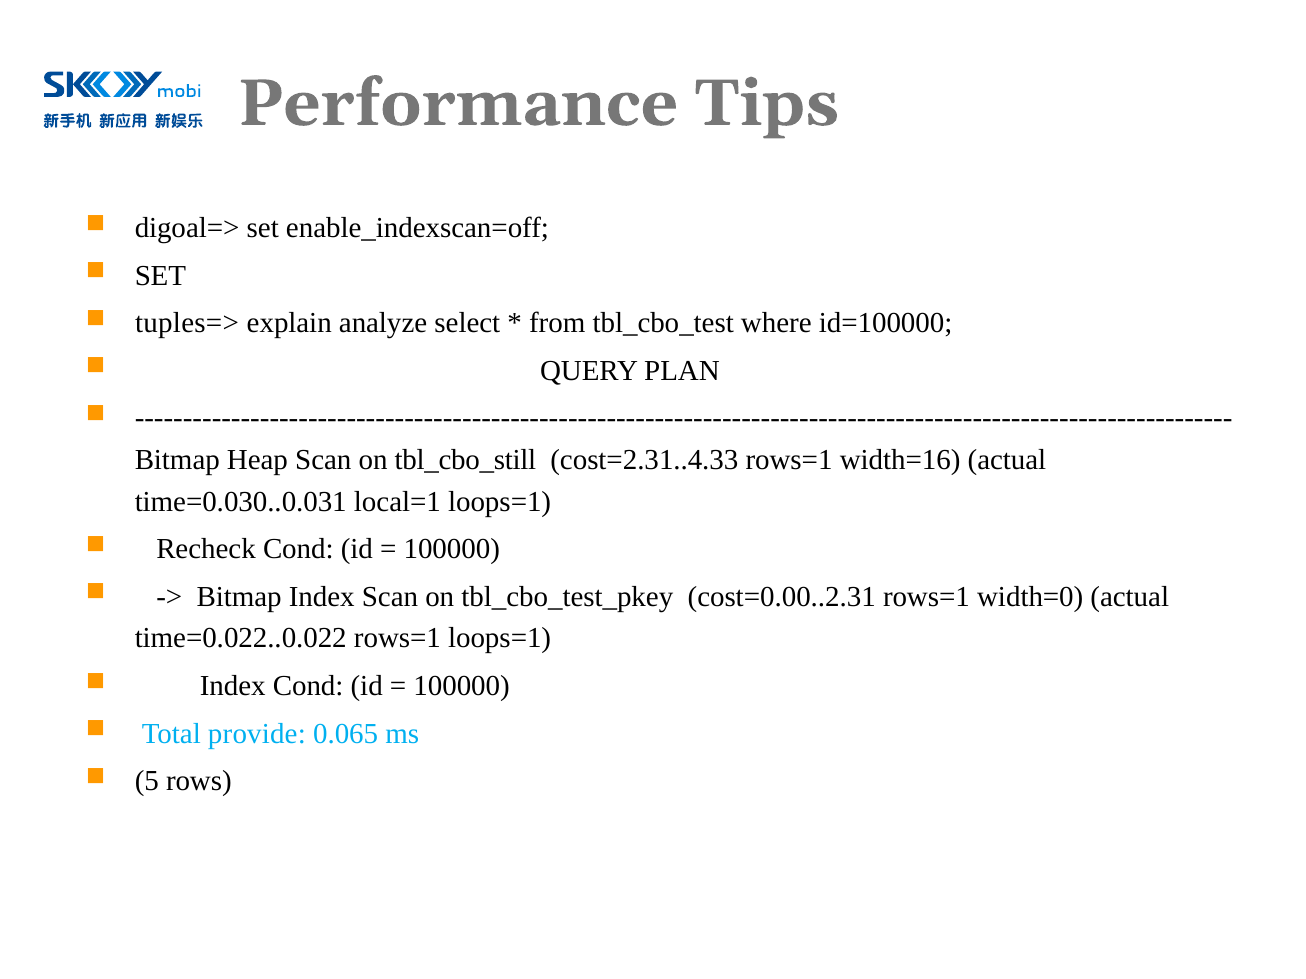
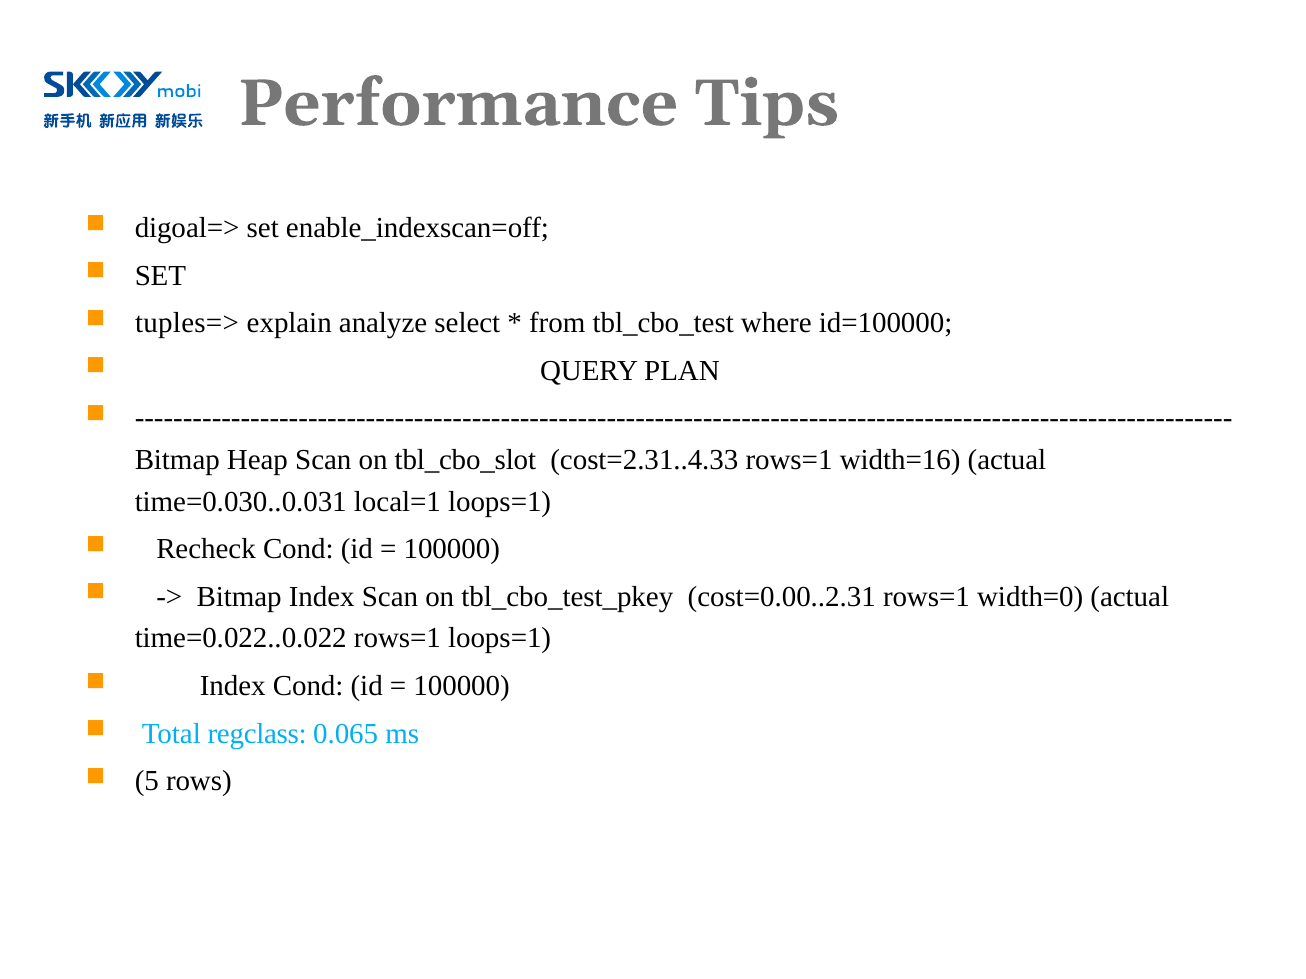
tbl_cbo_still: tbl_cbo_still -> tbl_cbo_slot
provide: provide -> regclass
